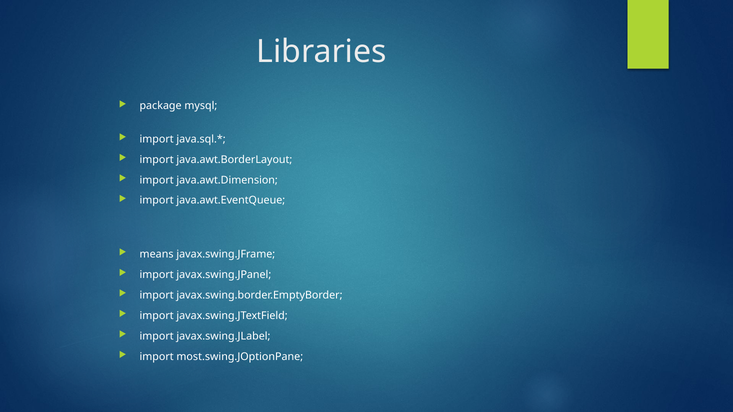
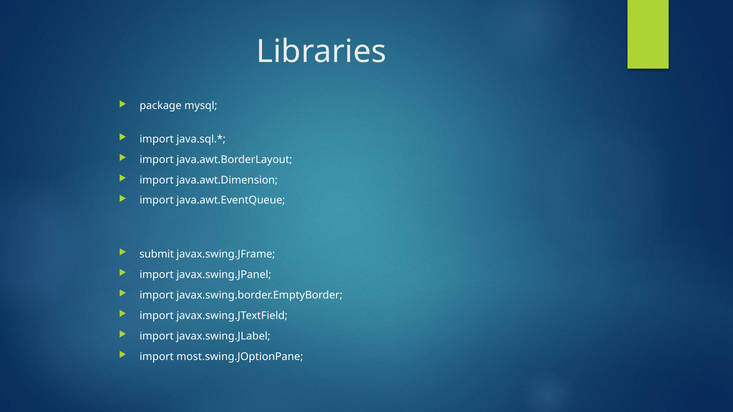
means: means -> submit
